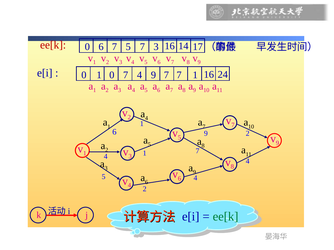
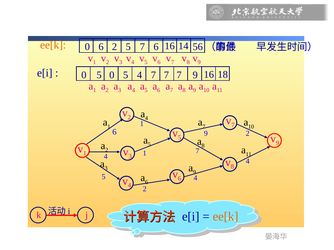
ee[k at (53, 45) colour: red -> orange
6 7: 7 -> 2
7 3: 3 -> 6
17: 17 -> 56
1 at (99, 75): 1 -> 5
7 at (126, 75): 7 -> 5
4 9: 9 -> 7
7 1: 1 -> 9
24: 24 -> 18
ee[k at (226, 217) colour: green -> orange
